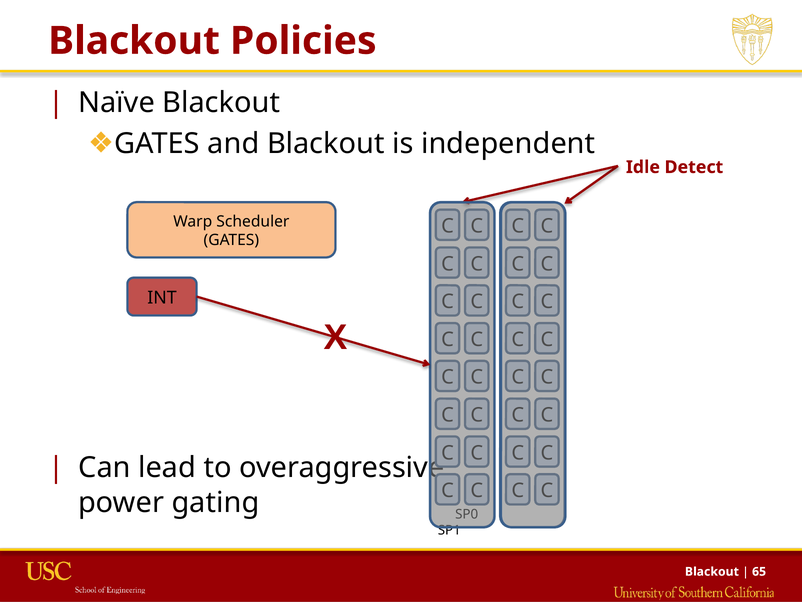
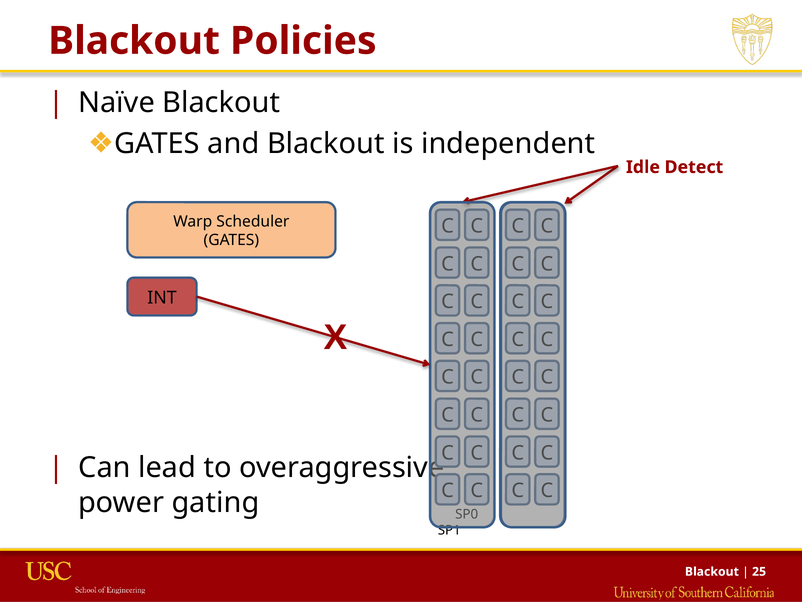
65: 65 -> 25
